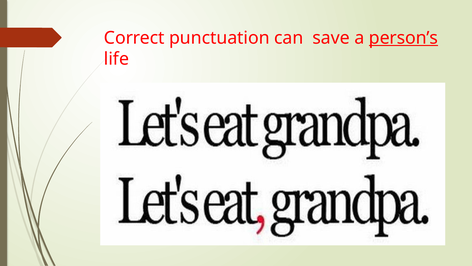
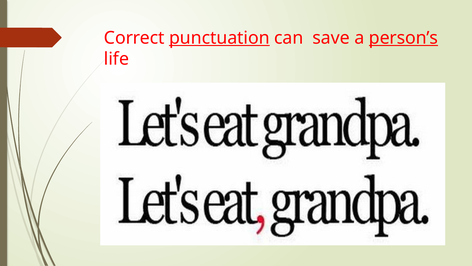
punctuation underline: none -> present
